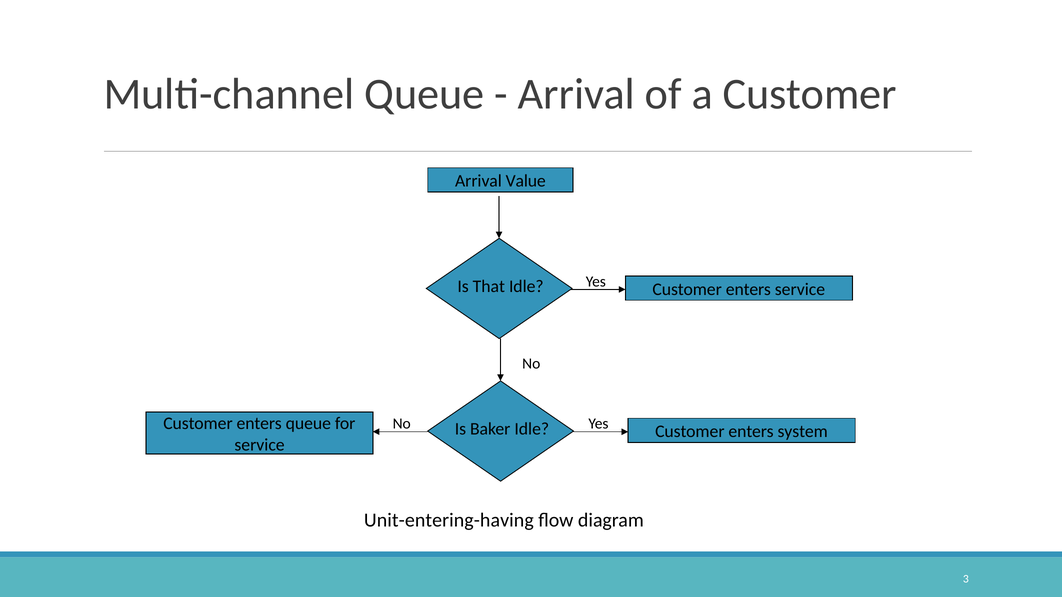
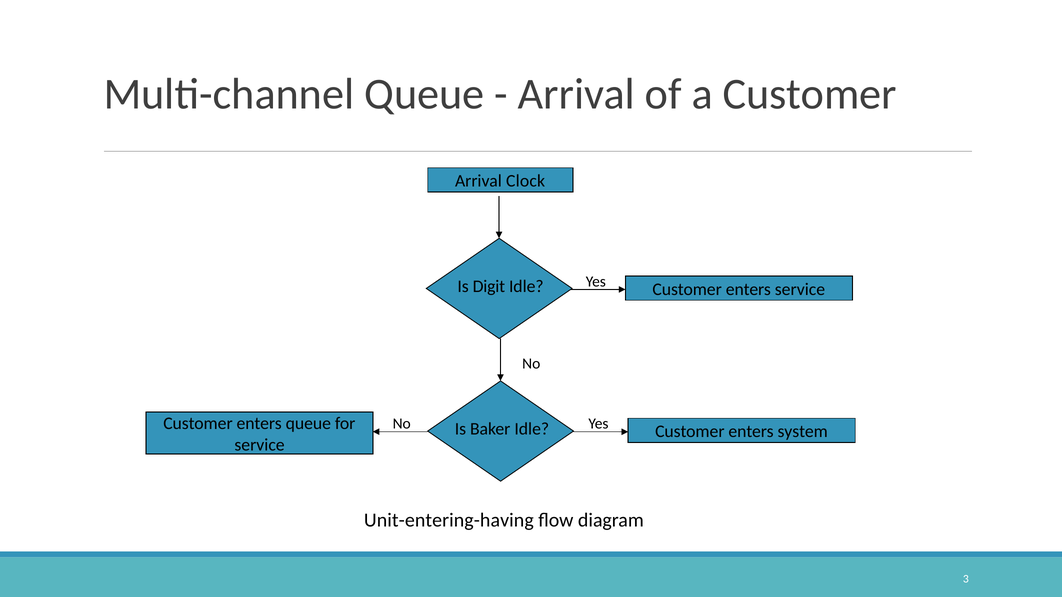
Value: Value -> Clock
That: That -> Digit
